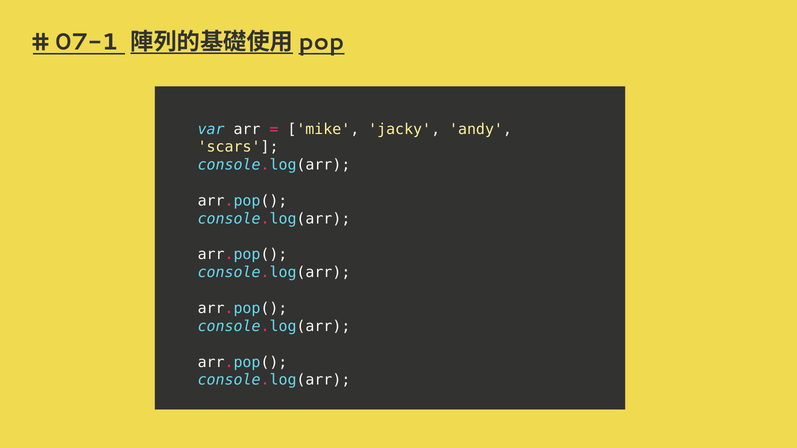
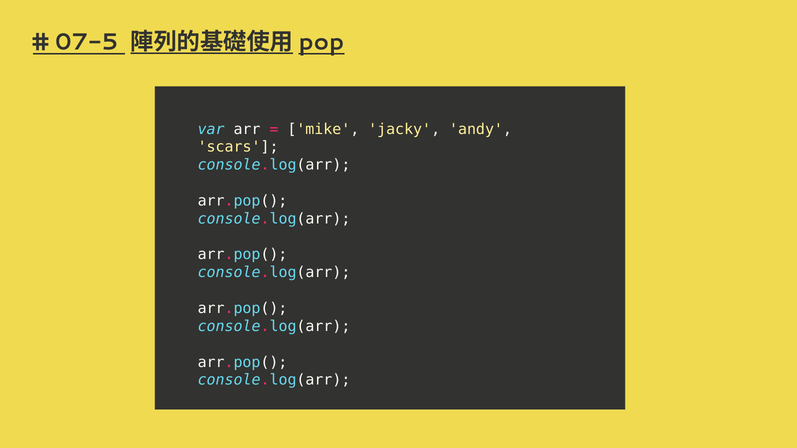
07-1: 07-1 -> 07-5
